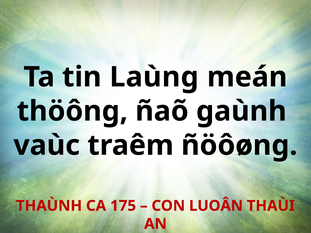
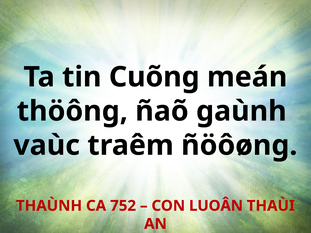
Laùng: Laùng -> Cuõng
175: 175 -> 752
